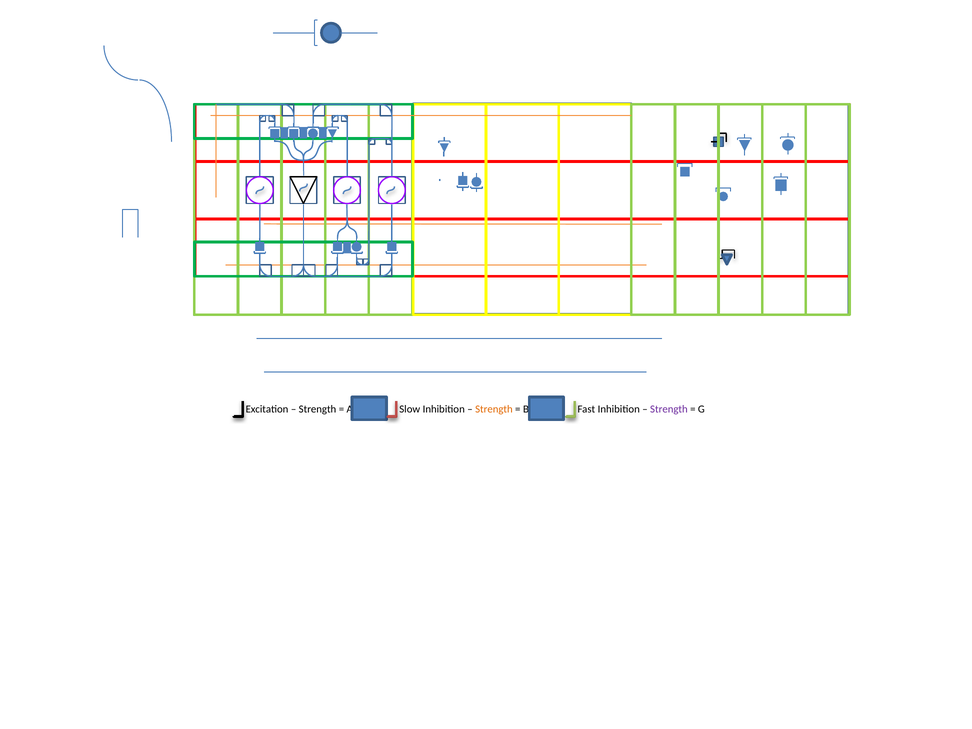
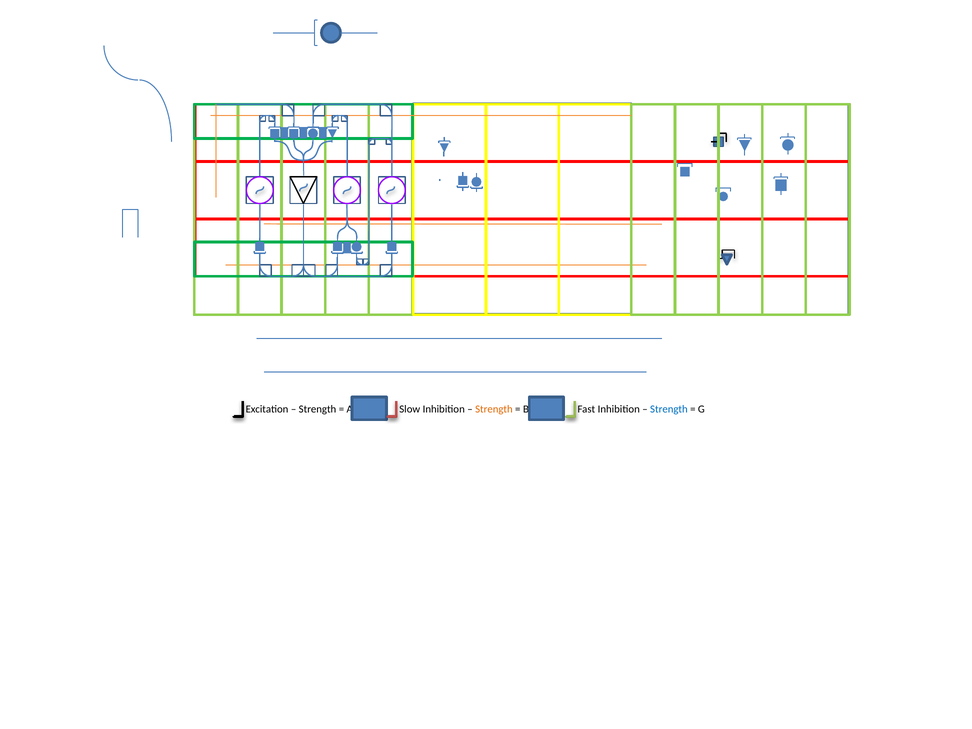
Strength at (669, 409) colour: purple -> blue
